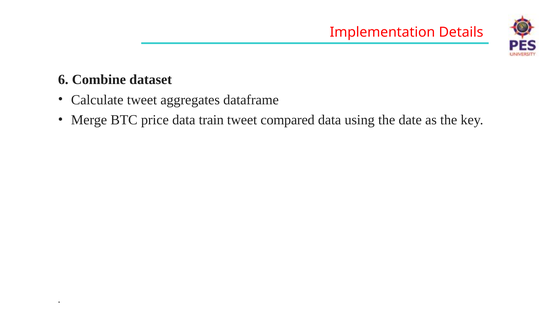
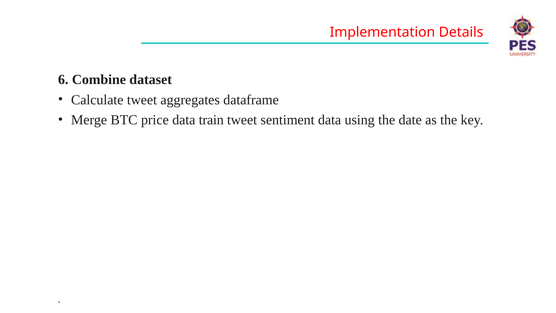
compared: compared -> sentiment
